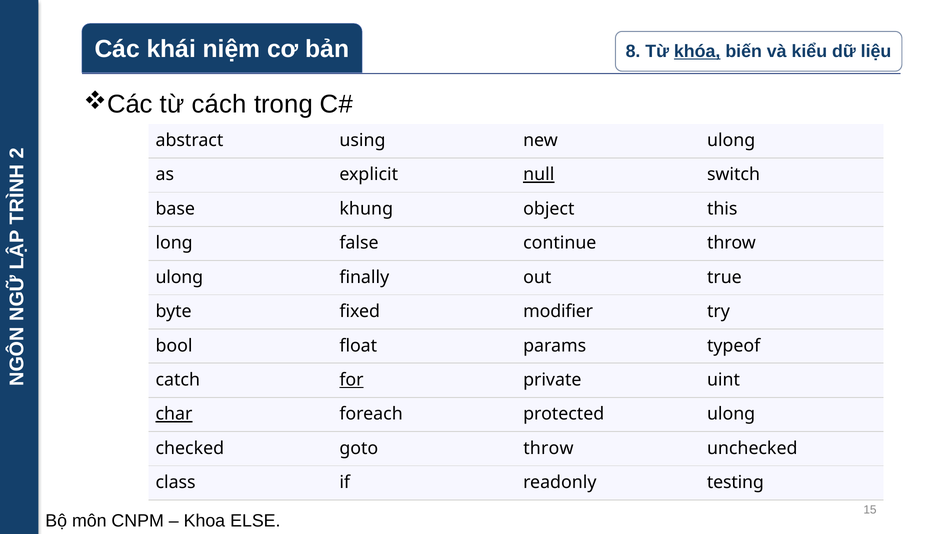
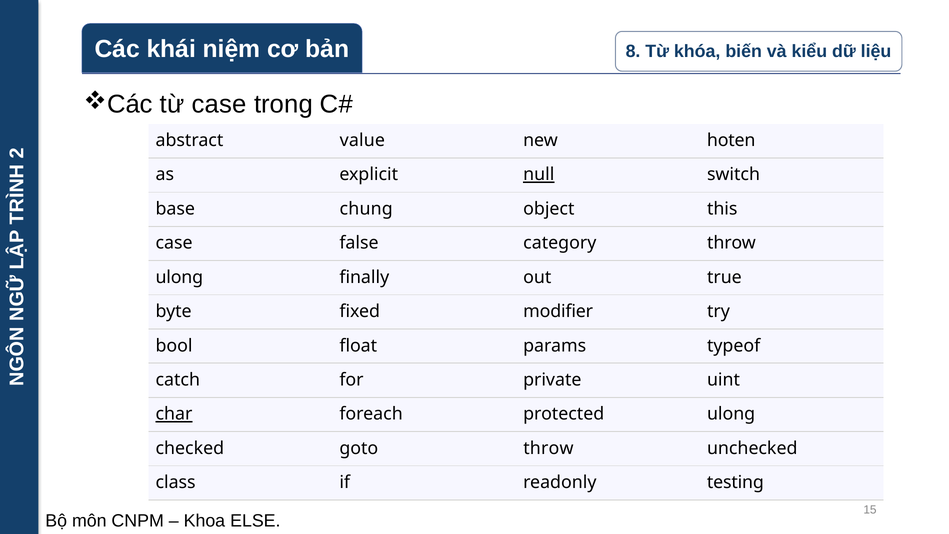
khóa underline: present -> none
từ cách: cách -> case
using: using -> value
new ulong: ulong -> hoten
khung: khung -> chung
long at (174, 243): long -> case
continue: continue -> category
for underline: present -> none
